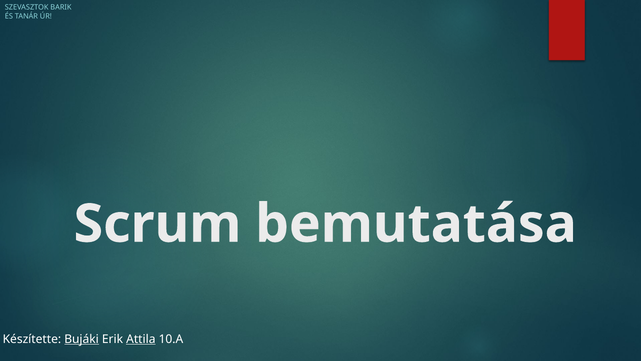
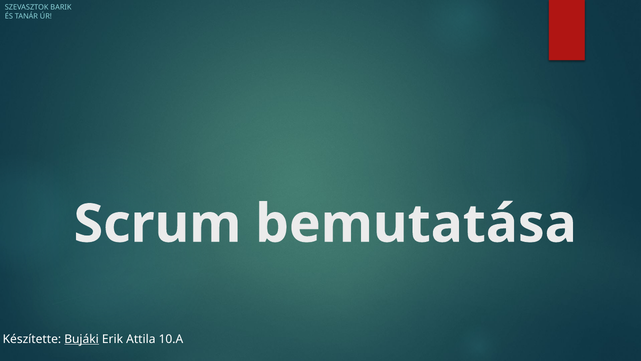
Attila underline: present -> none
